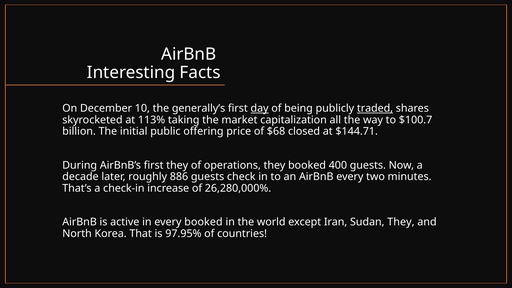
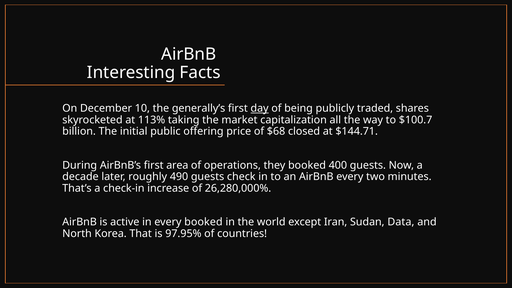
traded underline: present -> none
first they: they -> area
886: 886 -> 490
Sudan They: They -> Data
